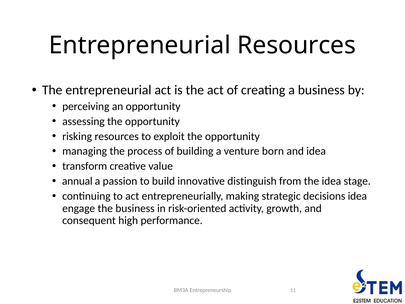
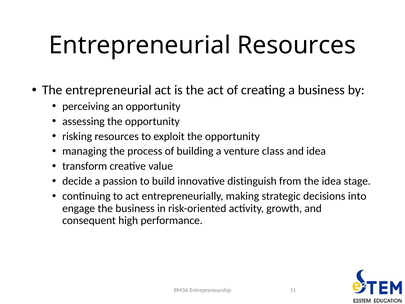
born: born -> class
annual: annual -> decide
decisions idea: idea -> into
